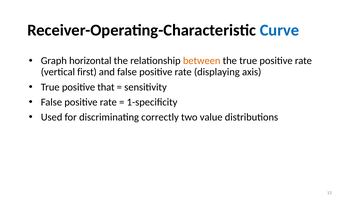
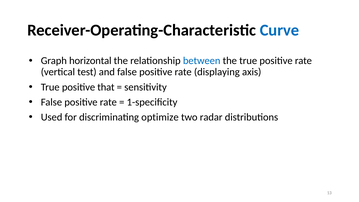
between colour: orange -> blue
first: first -> test
correctly: correctly -> optimize
value: value -> radar
